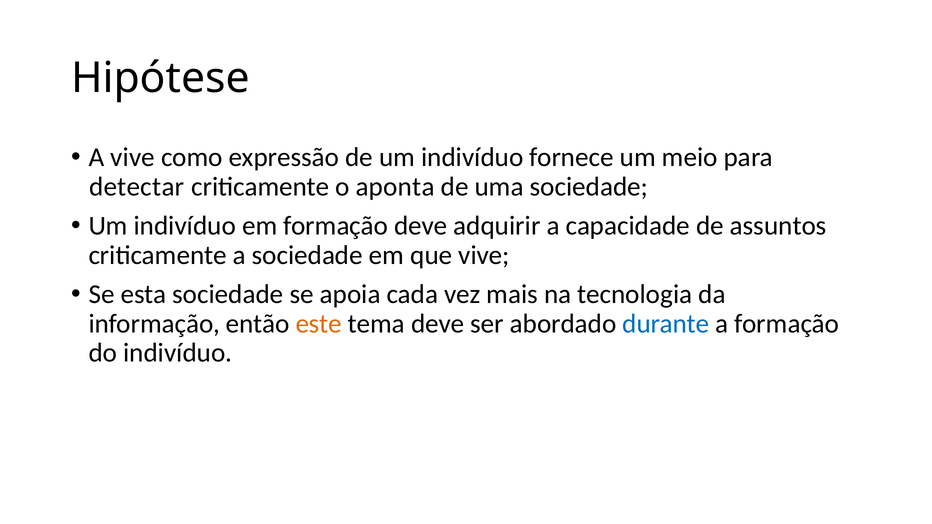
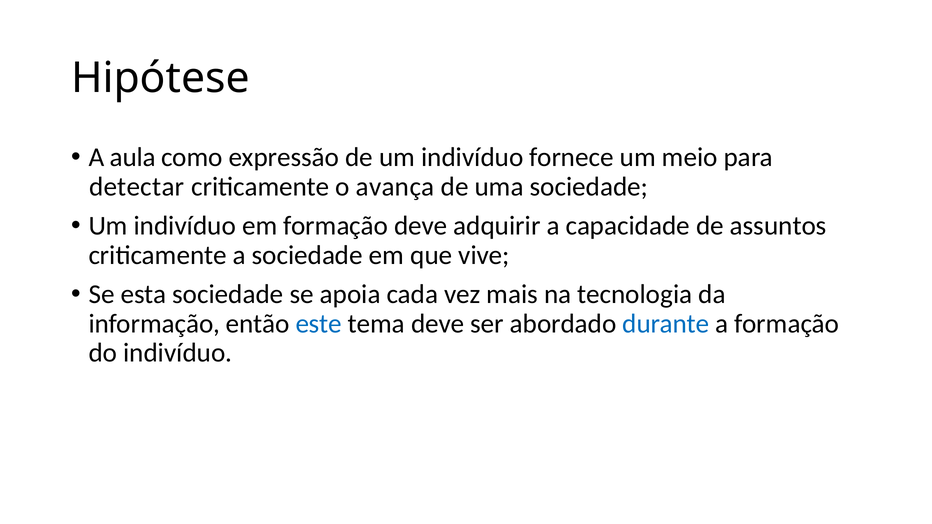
A vive: vive -> aula
aponta: aponta -> avança
este colour: orange -> blue
